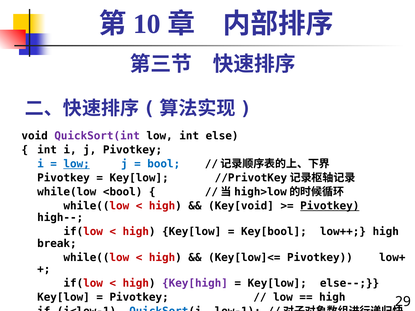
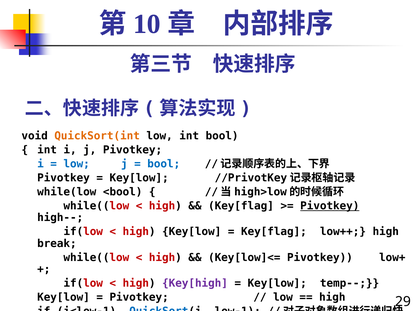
QuickSort(int colour: purple -> orange
int else: else -> bool
low at (77, 164) underline: present -> none
Key[void at (241, 206): Key[void -> Key[flag
Key[bool at (274, 232): Key[bool -> Key[flag
else--: else-- -> temp--
